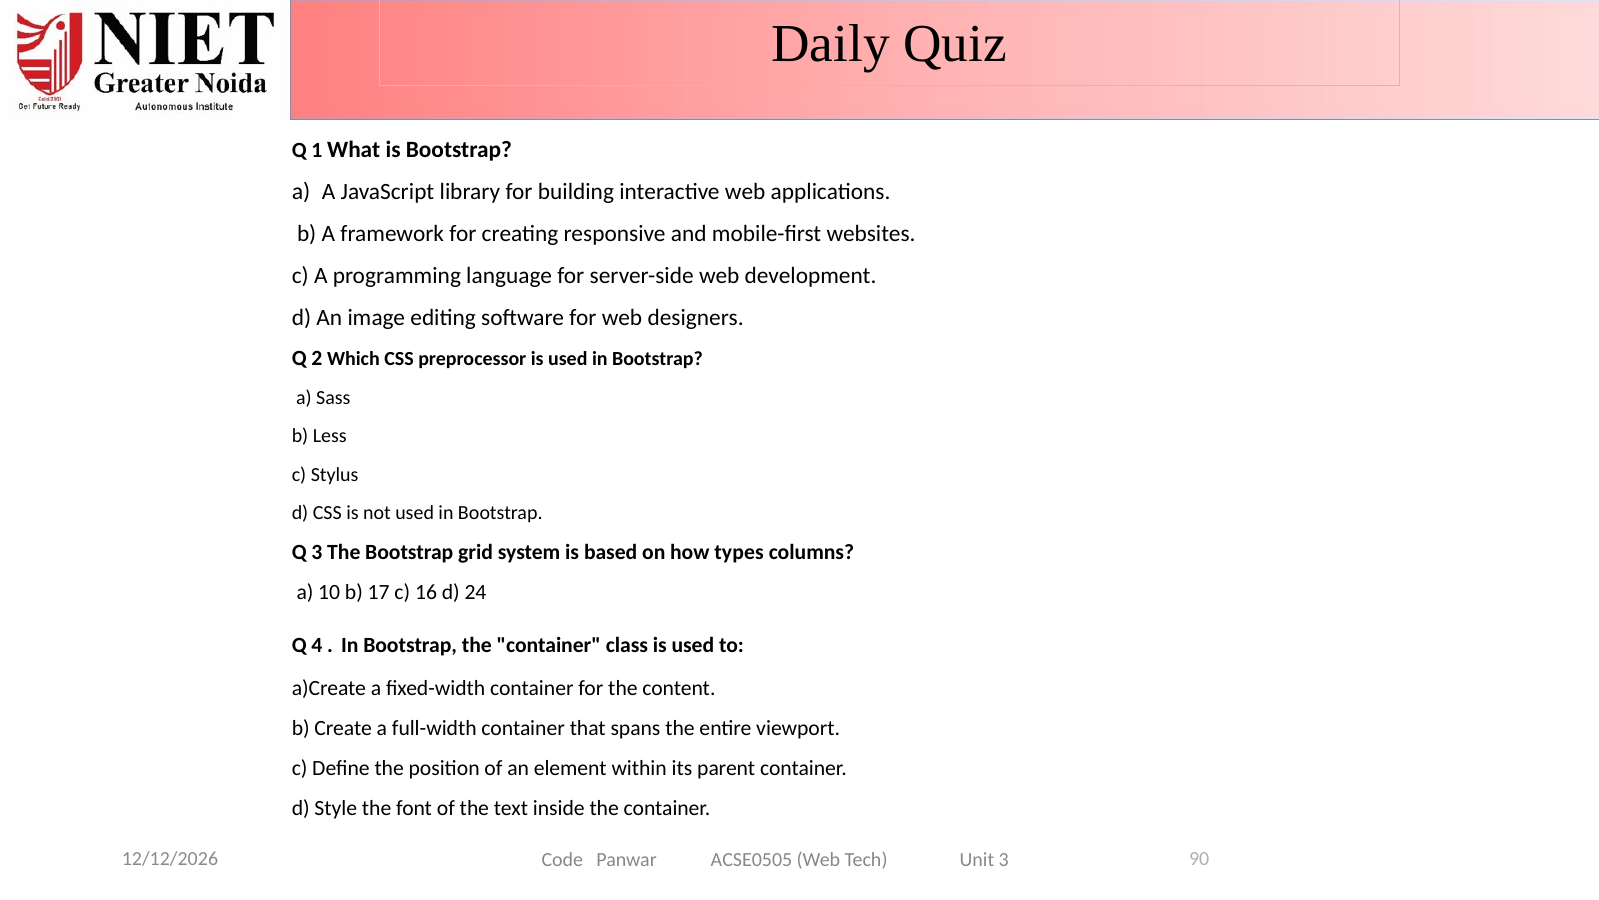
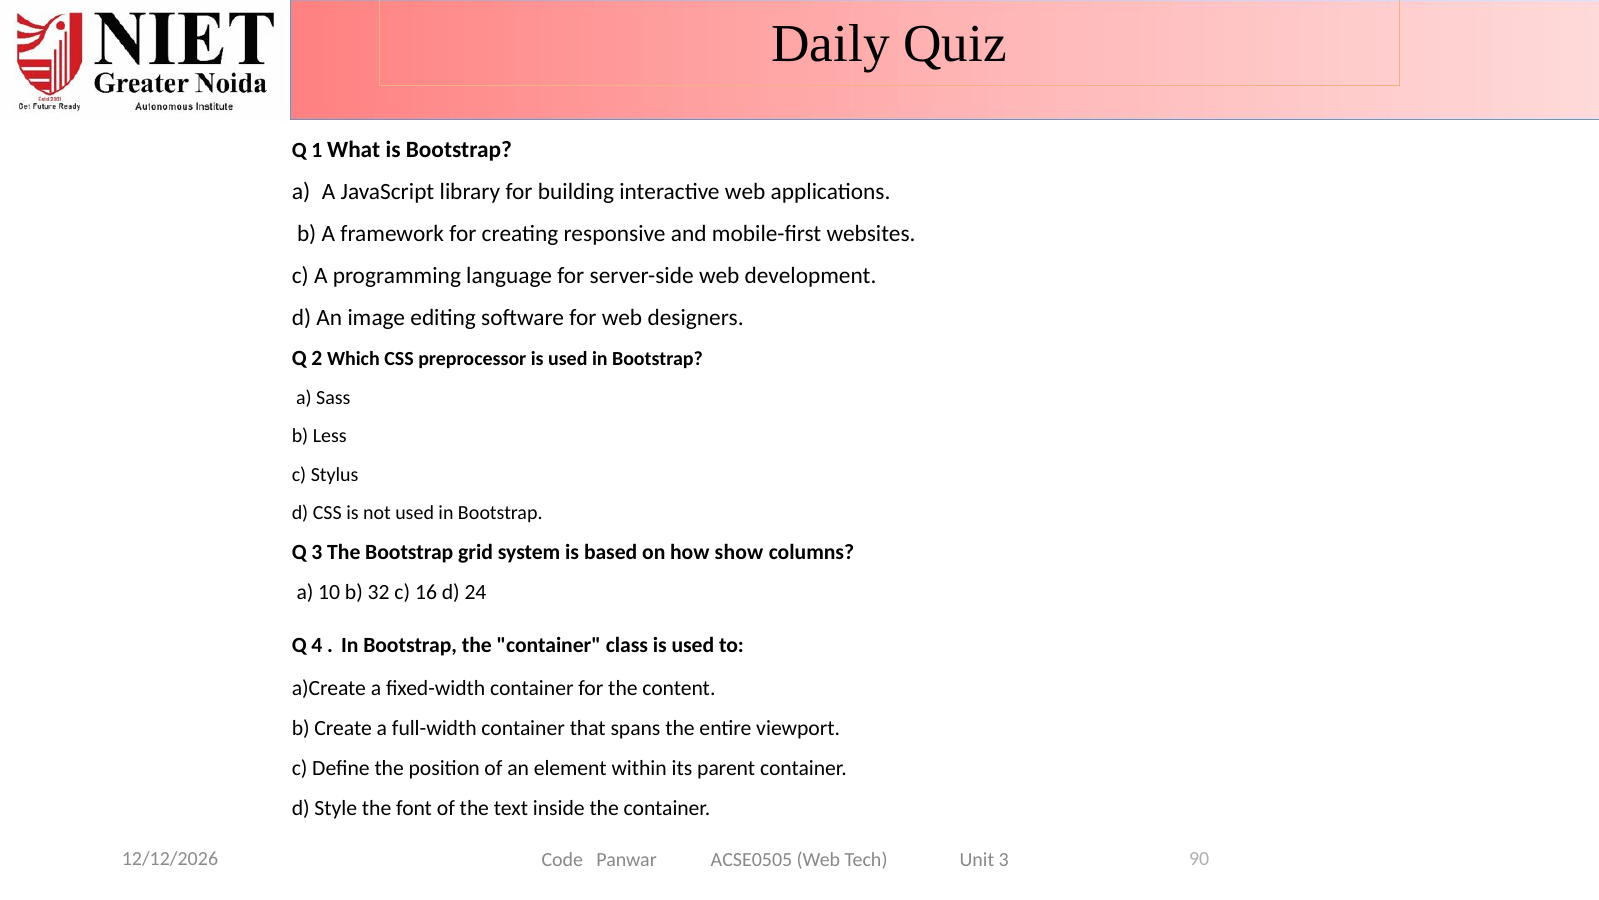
types: types -> show
17: 17 -> 32
